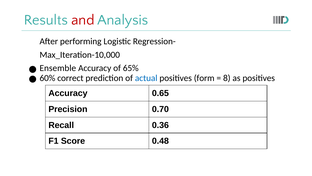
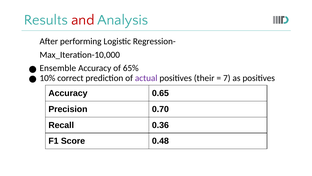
60%: 60% -> 10%
actual colour: blue -> purple
form: form -> their
8: 8 -> 7
